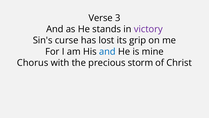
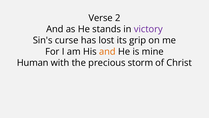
3: 3 -> 2
and at (107, 51) colour: blue -> orange
Chorus: Chorus -> Human
